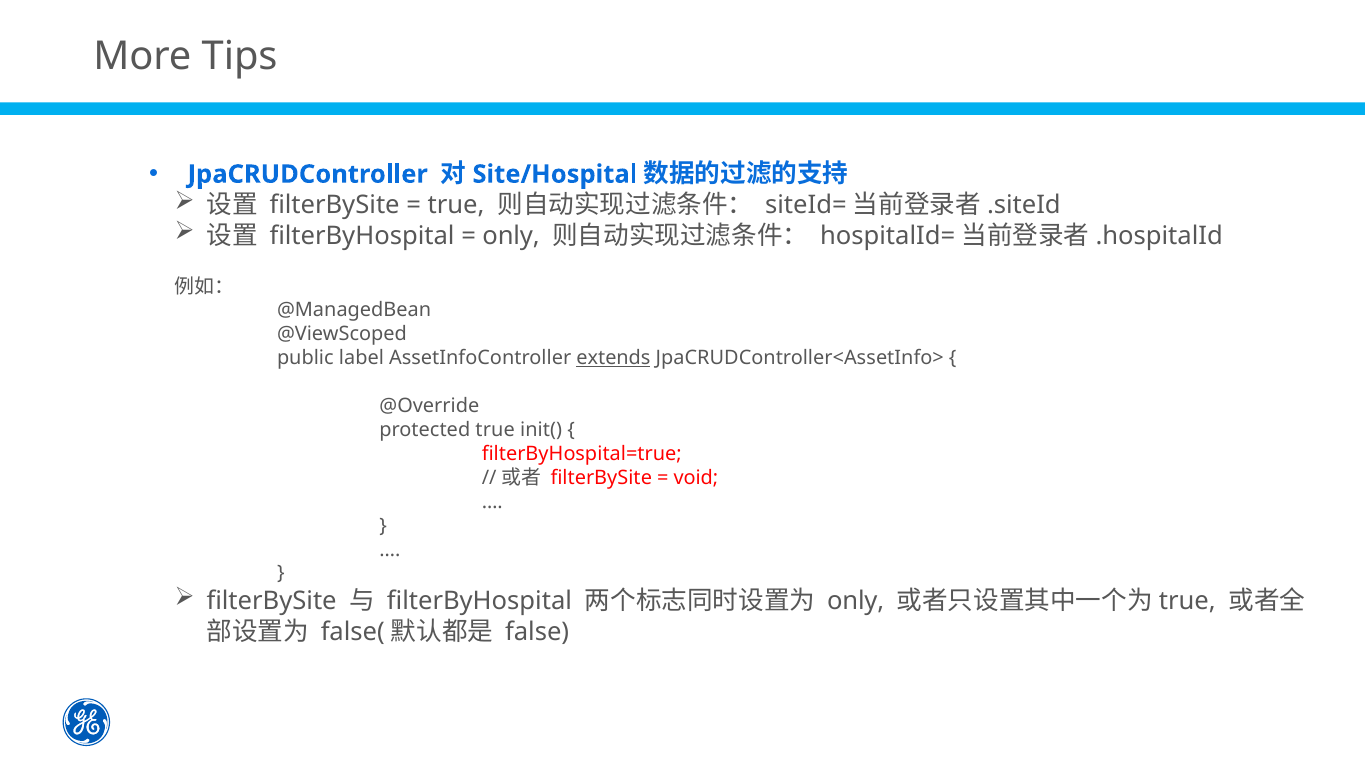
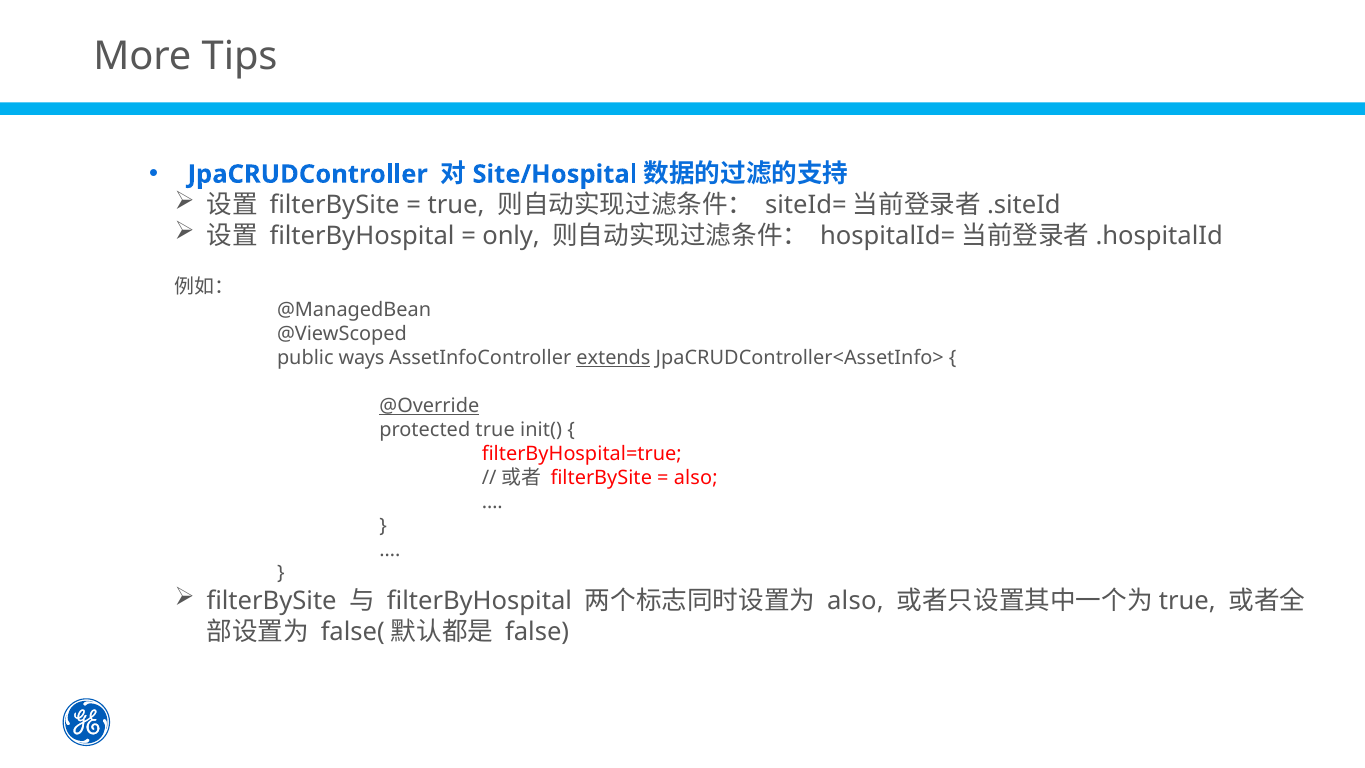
label: label -> ways
@Override underline: none -> present
void at (696, 478): void -> also
only at (856, 601): only -> also
